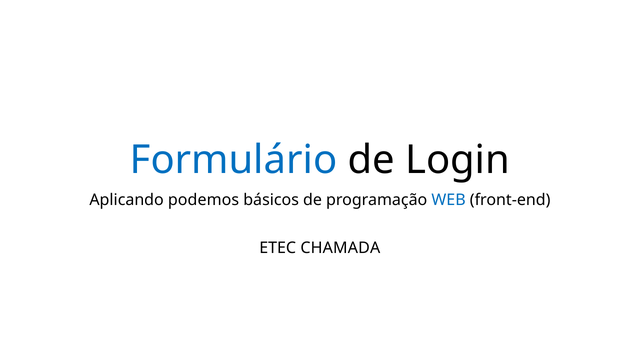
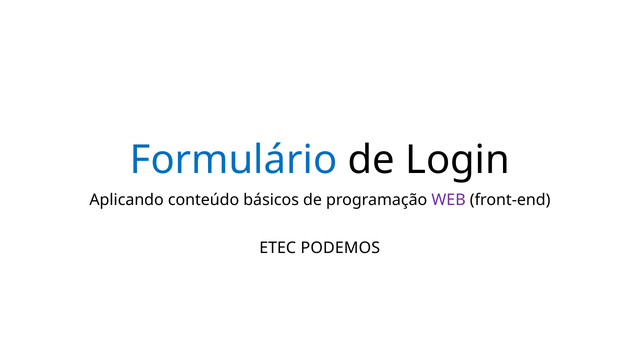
podemos: podemos -> conteúdo
WEB colour: blue -> purple
CHAMADA: CHAMADA -> PODEMOS
